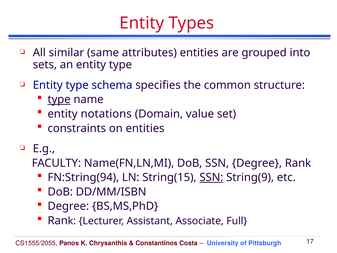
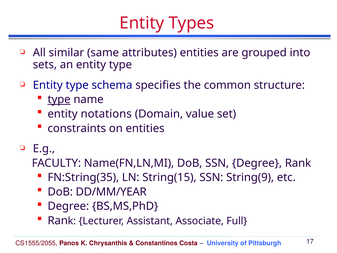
FN:String(94: FN:String(94 -> FN:String(35
SSN at (211, 177) underline: present -> none
DD/MM/ISBN: DD/MM/ISBN -> DD/MM/YEAR
